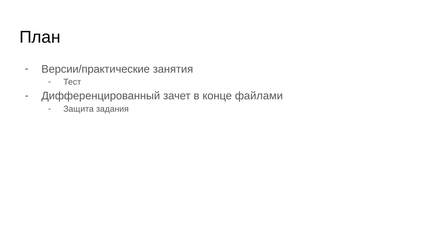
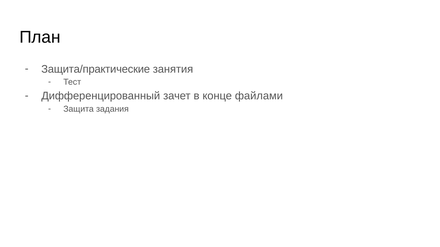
Версии/практические: Версии/практические -> Защита/практические
